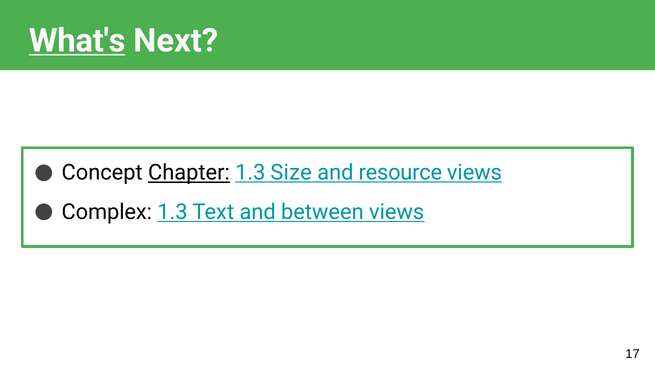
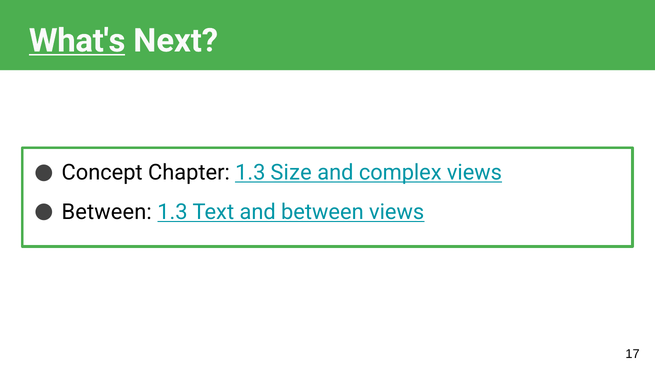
Chapter underline: present -> none
resource: resource -> complex
Complex at (107, 212): Complex -> Between
